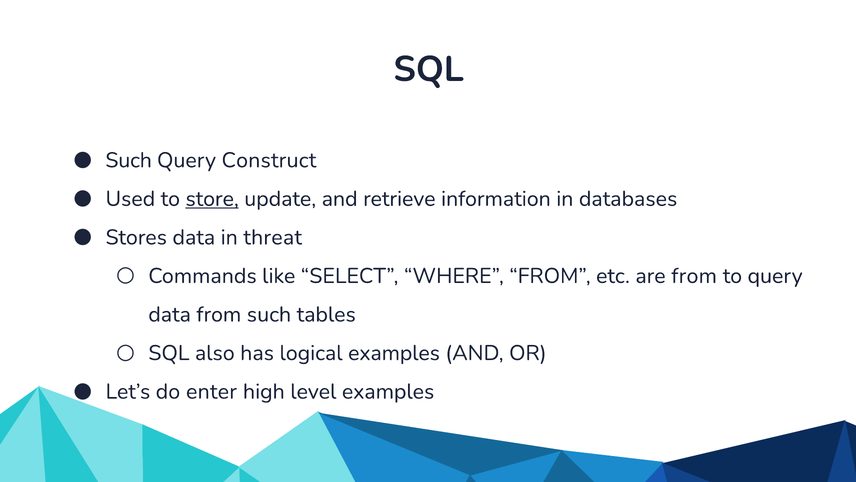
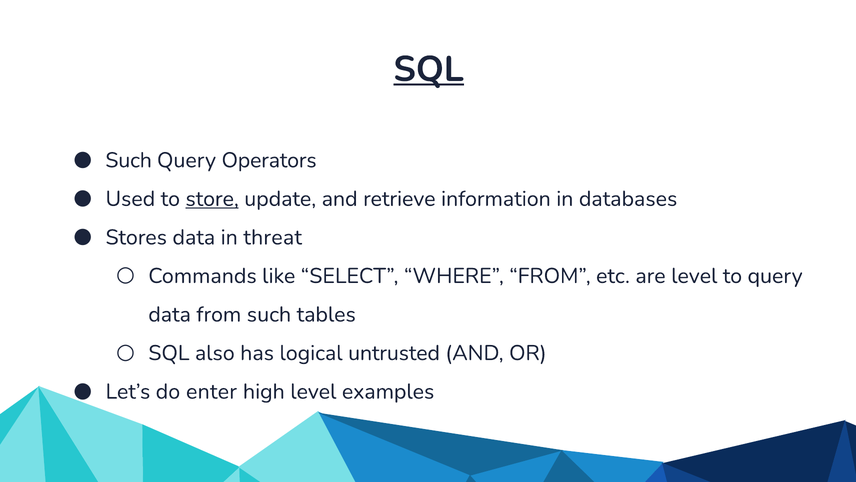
SQL at (429, 69) underline: none -> present
Construct: Construct -> Operators
are from: from -> level
logical examples: examples -> untrusted
